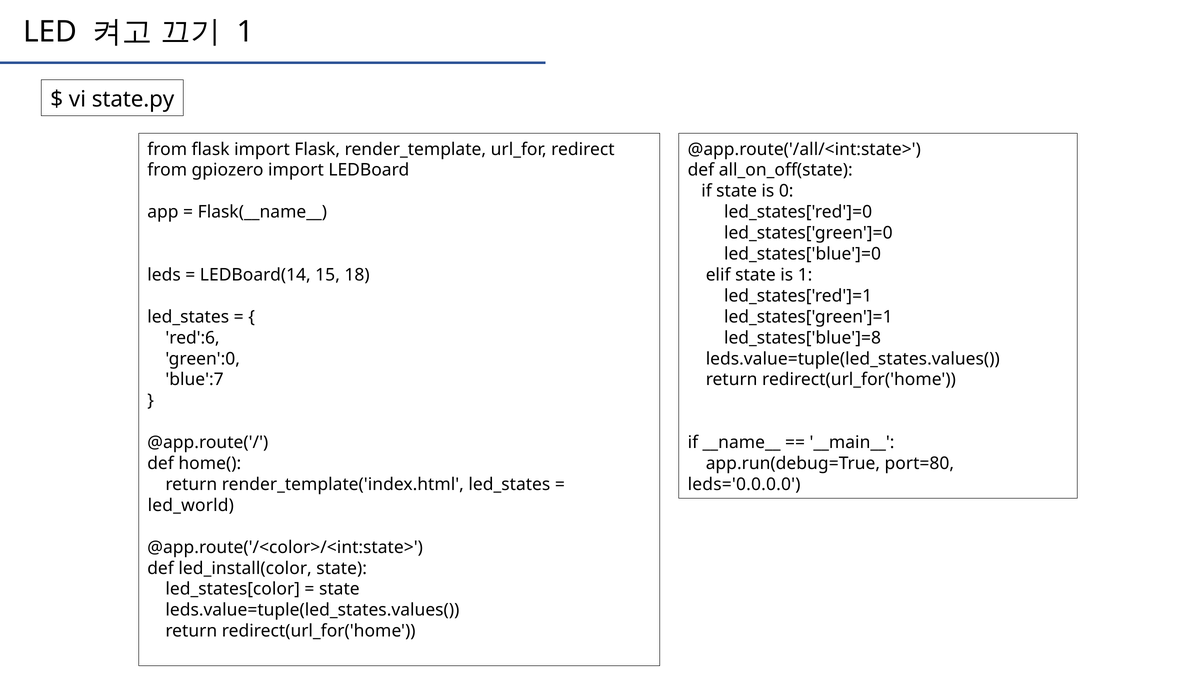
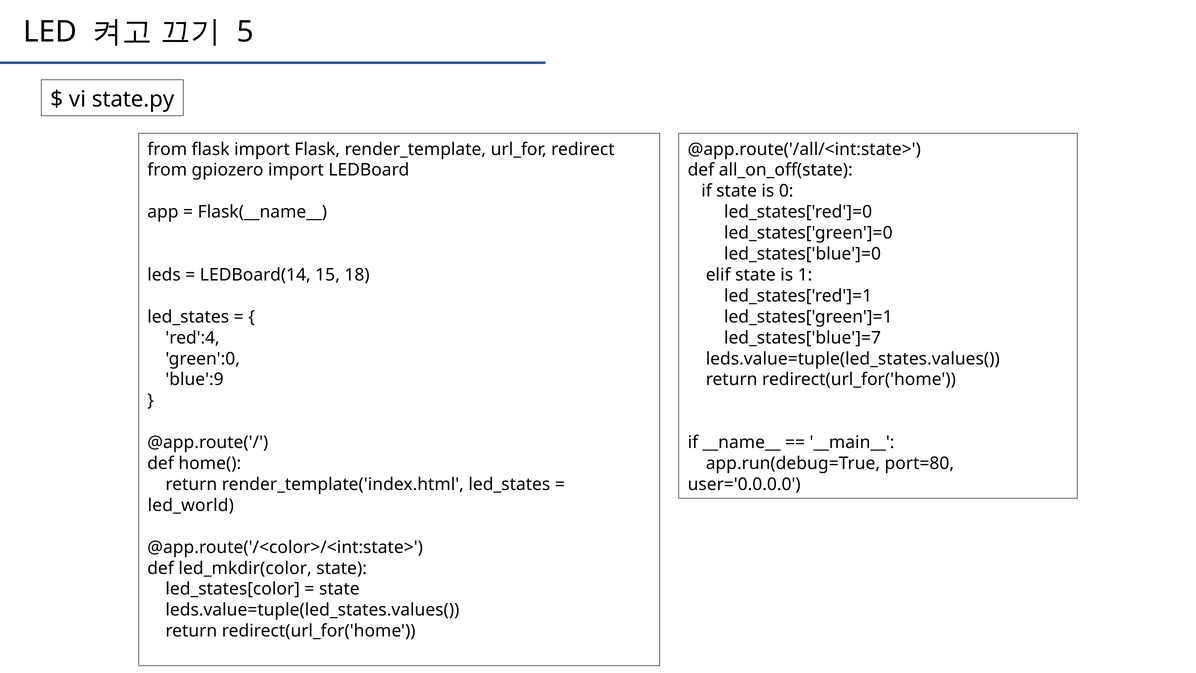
1 at (245, 32): 1 -> 5
red':6: red':6 -> red':4
led_states['blue']=8: led_states['blue']=8 -> led_states['blue']=7
blue':7: blue':7 -> blue':9
leds='0.0.0.0: leds='0.0.0.0 -> user='0.0.0.0
led_install(color: led_install(color -> led_mkdir(color
